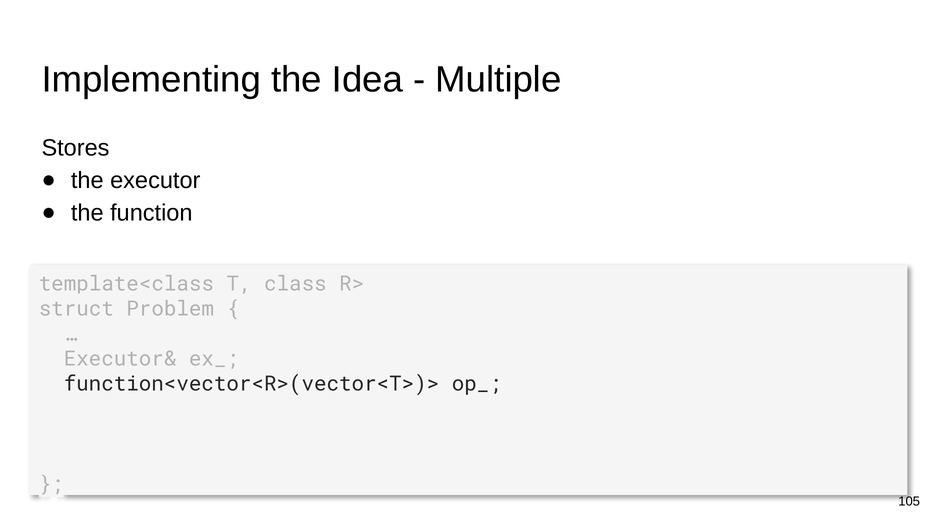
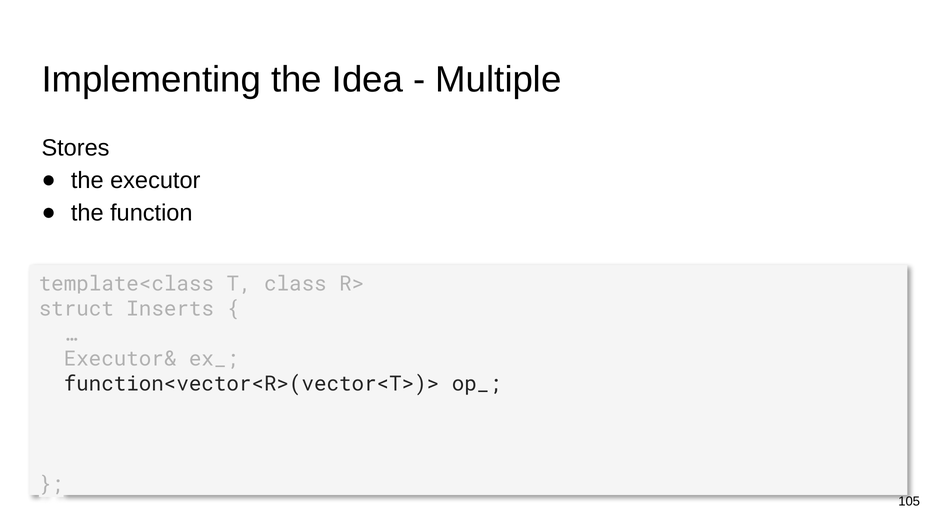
Problem: Problem -> Inserts
